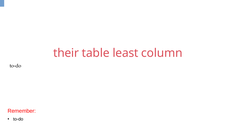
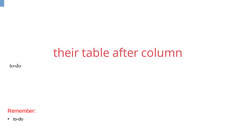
least: least -> after
